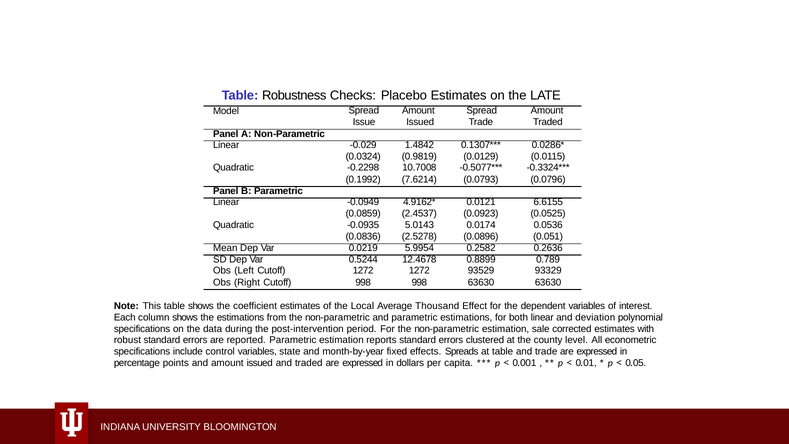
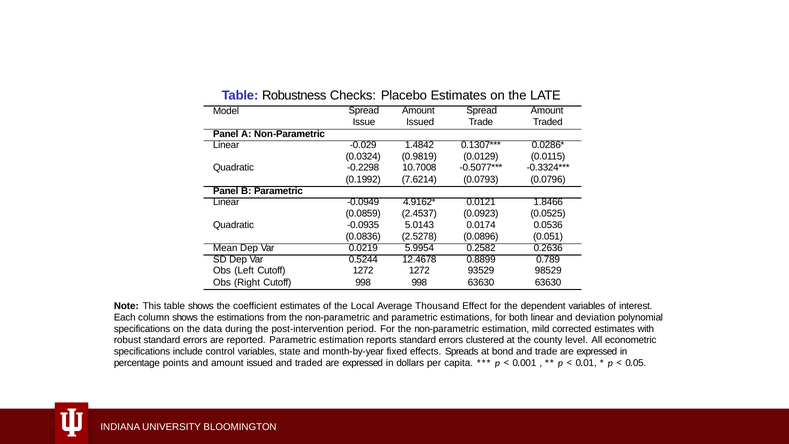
6.6155: 6.6155 -> 1.8466
93329: 93329 -> 98529
sale: sale -> mild
at table: table -> bond
